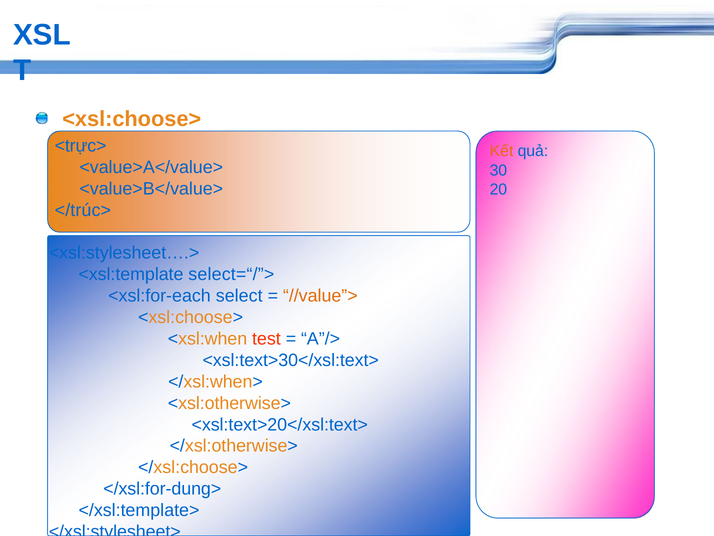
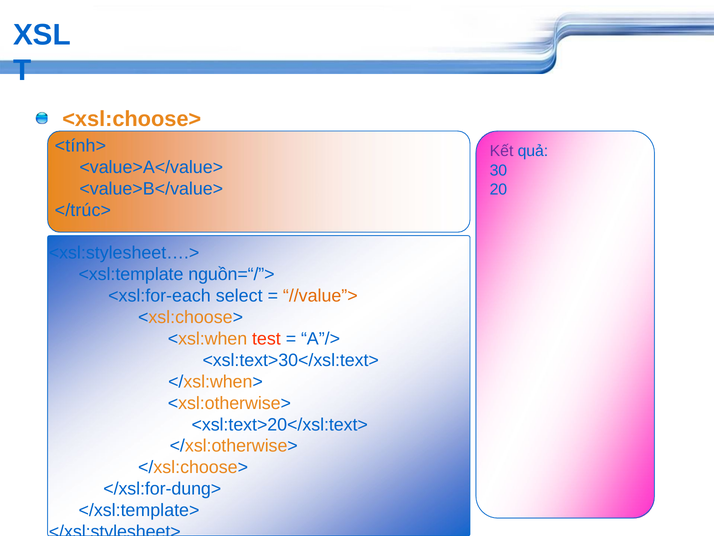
<trực>: <trực> -> <tính>
Kết colour: orange -> purple
select=“/”>: select=“/”> -> nguồn=“/”>
